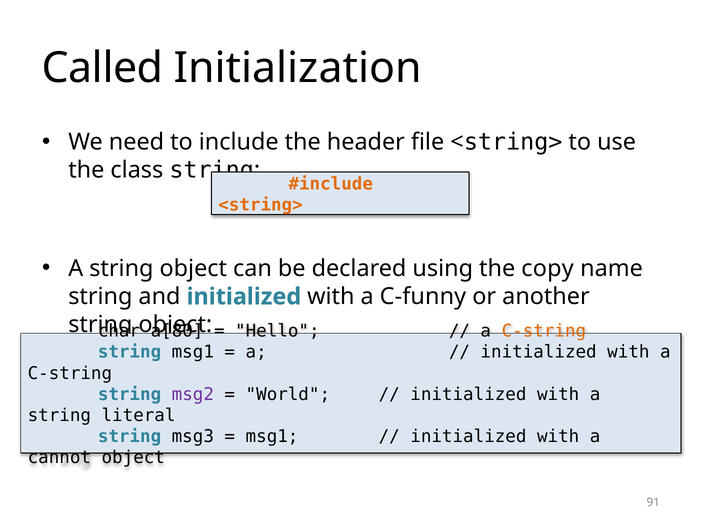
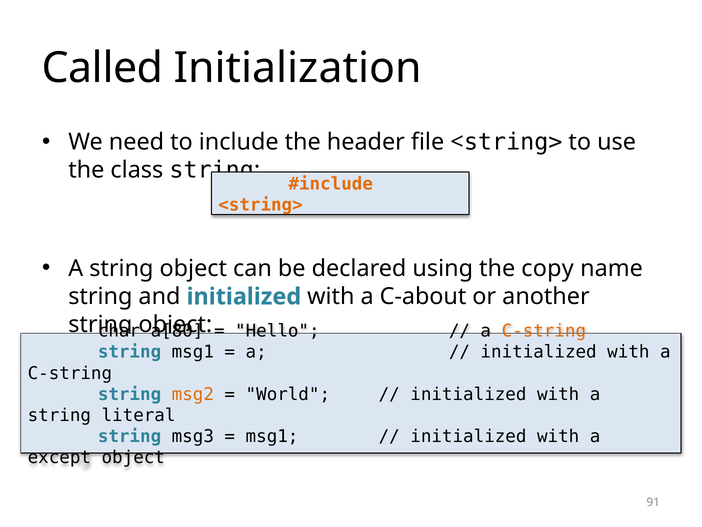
C-funny: C-funny -> C-about
msg2 colour: purple -> orange
cannot: cannot -> except
